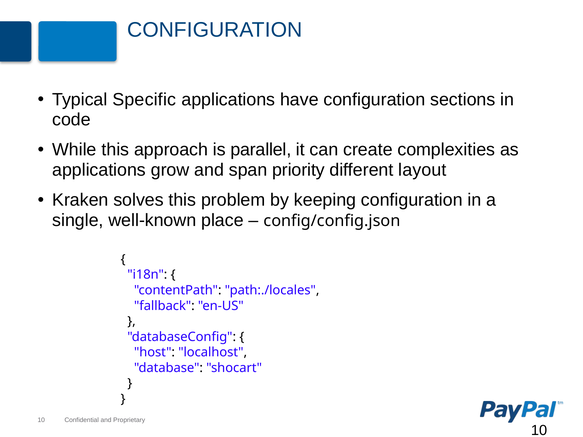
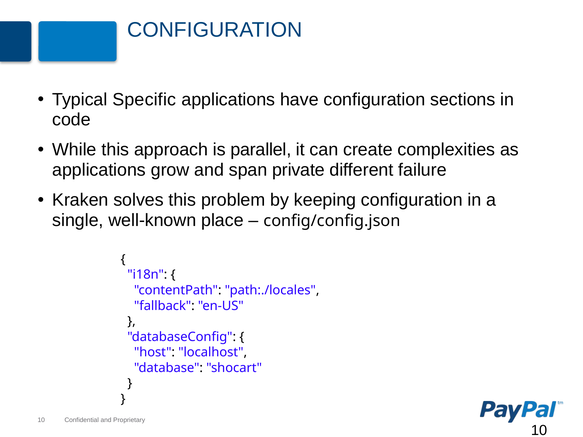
priority: priority -> private
layout: layout -> failure
